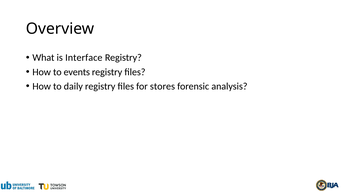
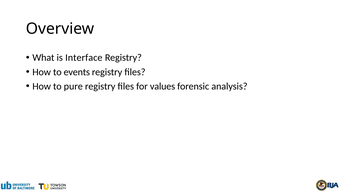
daily: daily -> pure
stores: stores -> values
